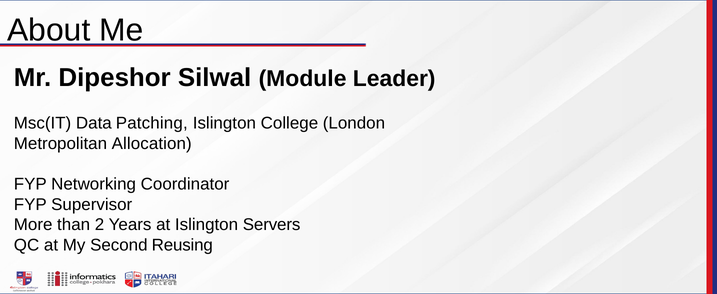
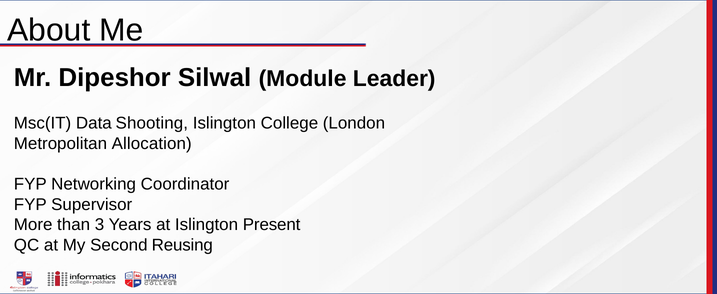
Patching: Patching -> Shooting
2: 2 -> 3
Servers: Servers -> Present
